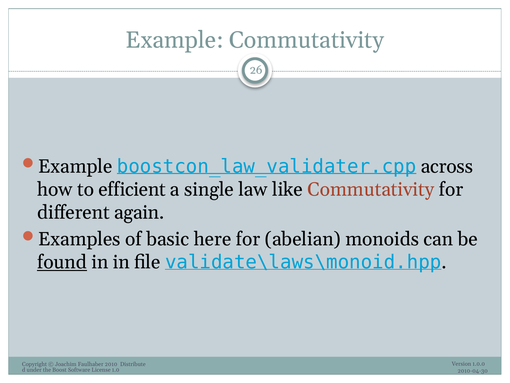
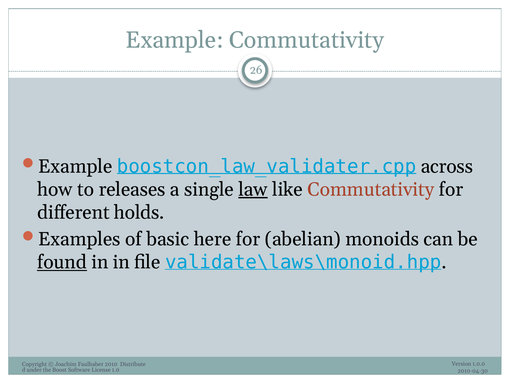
efficient: efficient -> releases
law underline: none -> present
again: again -> holds
